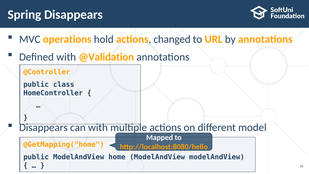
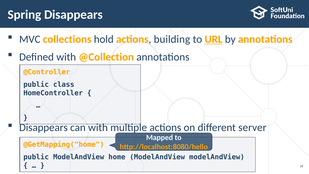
operations: operations -> collections
changed: changed -> building
URL underline: none -> present
@Validation: @Validation -> @Collection
model: model -> server
